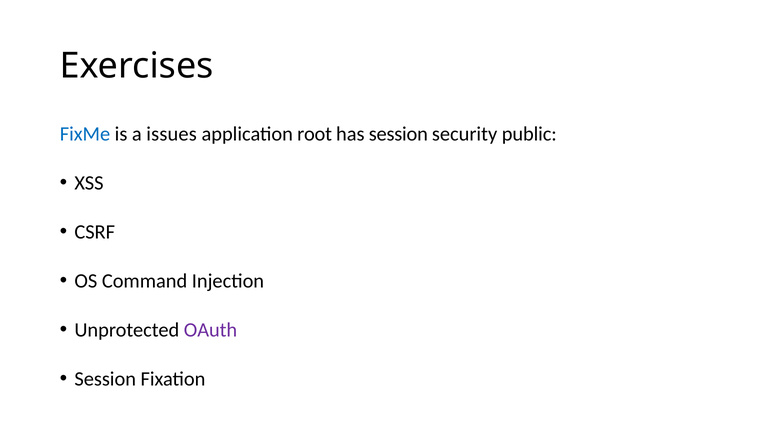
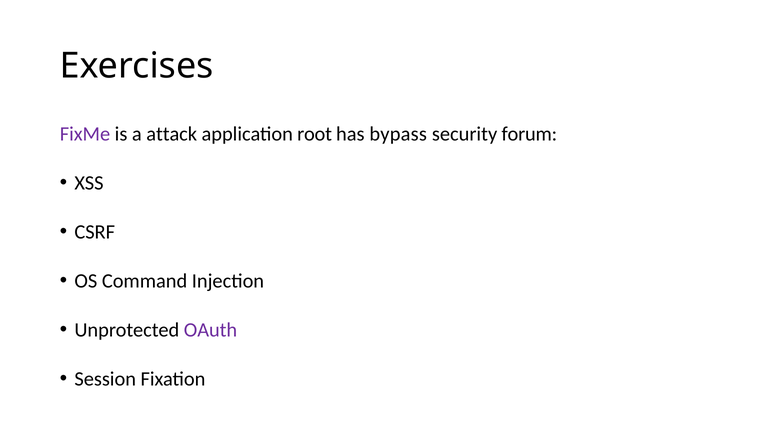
FixMe colour: blue -> purple
issues: issues -> attack
has session: session -> bypass
public: public -> forum
